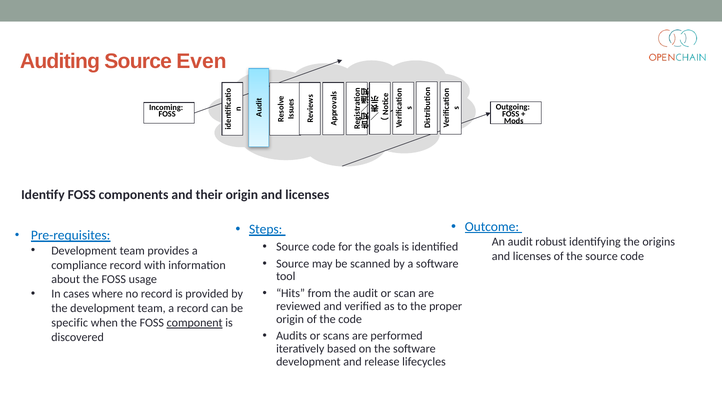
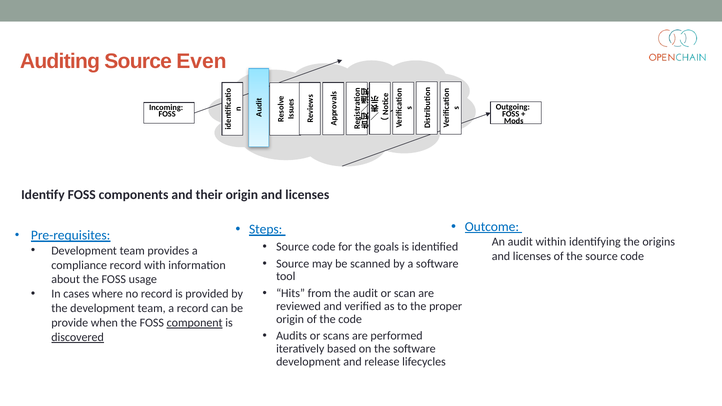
robust: robust -> within
specific: specific -> provide
discovered underline: none -> present
